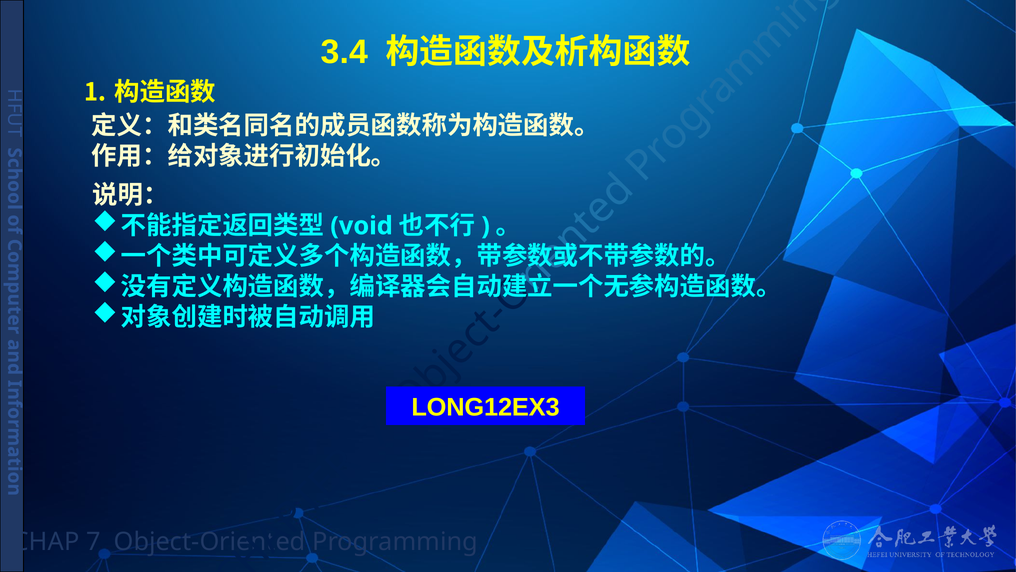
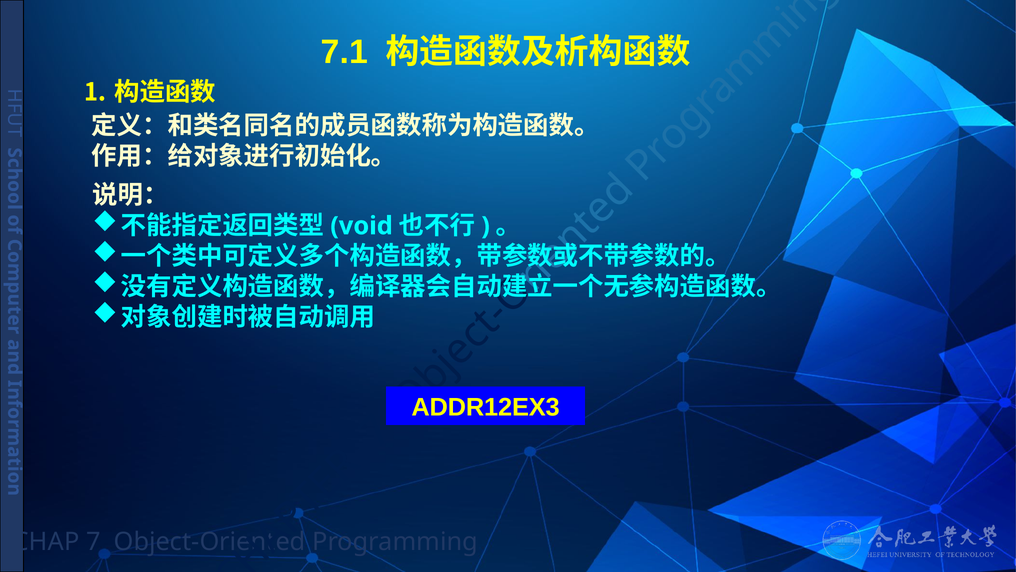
3.4: 3.4 -> 7.1
LONG12EX3: LONG12EX3 -> ADDR12EX3
